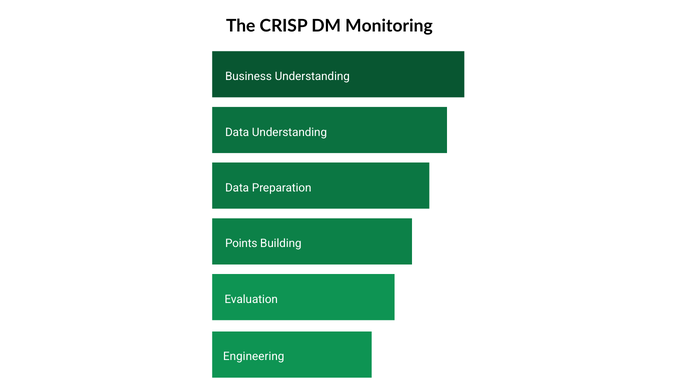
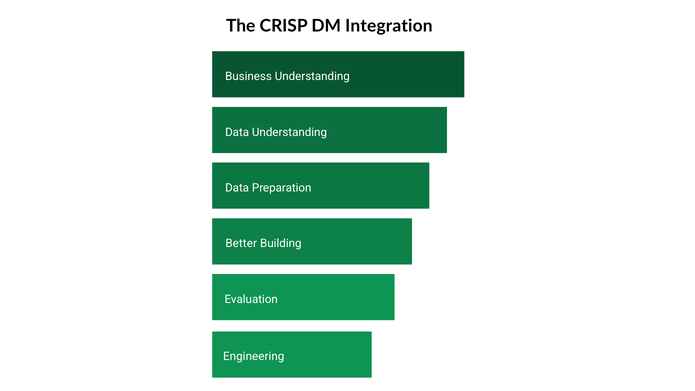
Monitoring: Monitoring -> Integration
Points: Points -> Better
